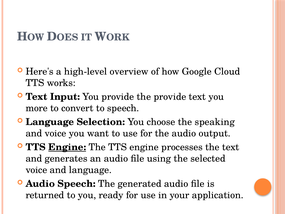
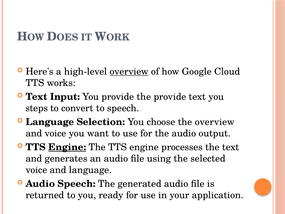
overview at (129, 71) underline: none -> present
more: more -> steps
the speaking: speaking -> overview
